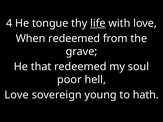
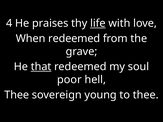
tongue: tongue -> praises
that underline: none -> present
Love at (17, 95): Love -> Thee
to hath: hath -> thee
